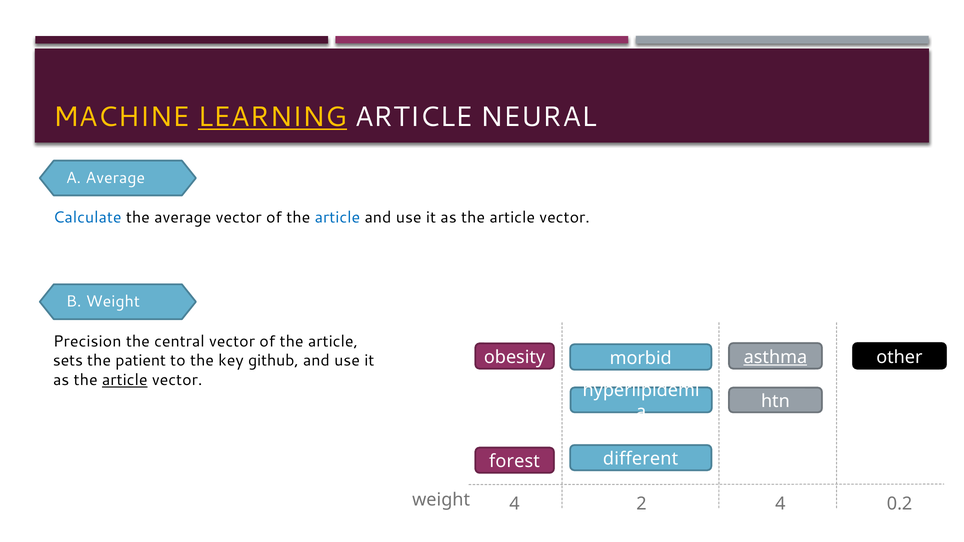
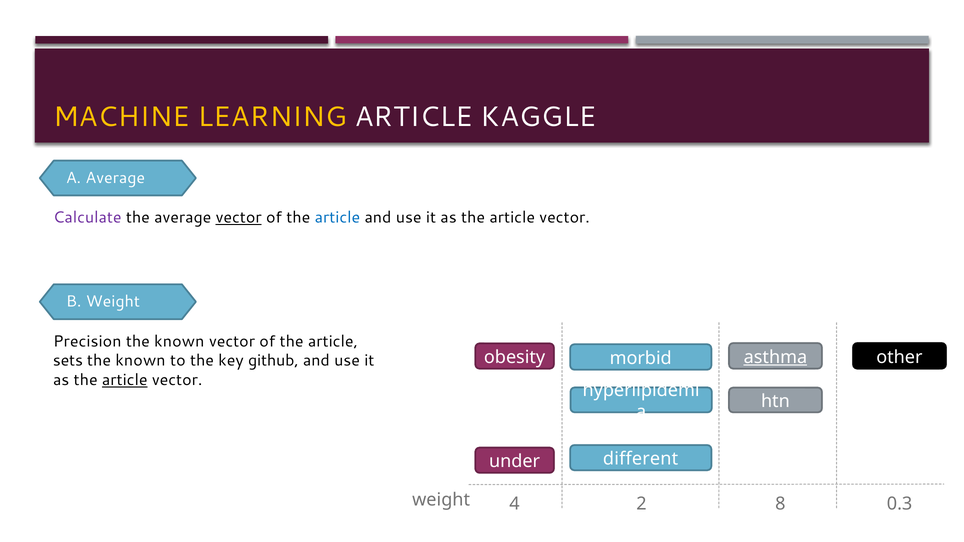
LEARNING underline: present -> none
NEURAL: NEURAL -> KAGGLE
Calculate colour: blue -> purple
vector at (239, 218) underline: none -> present
central at (179, 342): central -> known
patient at (141, 361): patient -> known
forest: forest -> under
0.2: 0.2 -> 0.3
2 4: 4 -> 8
